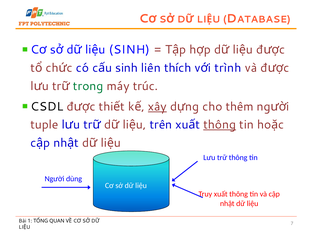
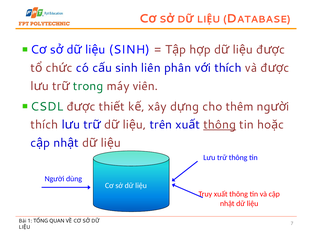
thích: thích -> phân
trình at (228, 68): trình -> thích
trúc: trúc -> viên
CSDL colour: black -> green
xây underline: present -> none
tuple at (44, 125): tuple -> thích
